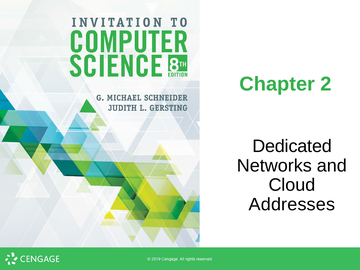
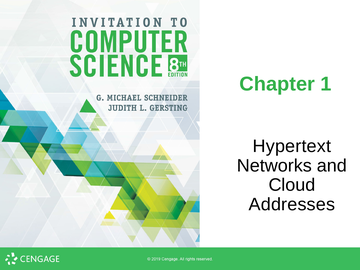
2: 2 -> 1
Dedicated: Dedicated -> Hypertext
